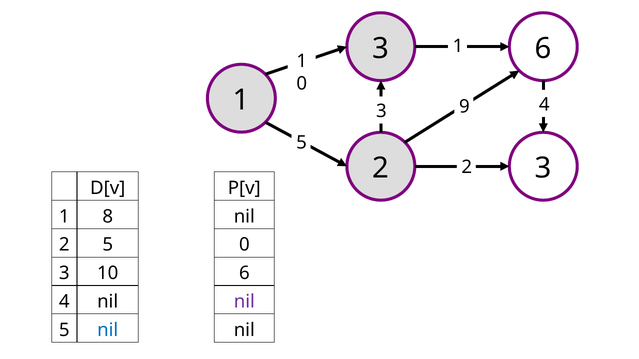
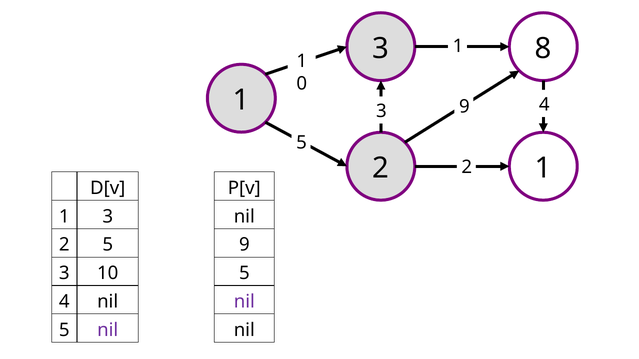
3 6: 6 -> 8
2 3: 3 -> 1
8 at (108, 217): 8 -> 3
5 0: 0 -> 9
10 6: 6 -> 5
nil at (108, 330) colour: blue -> purple
